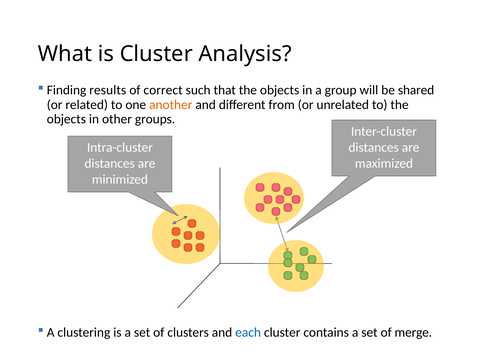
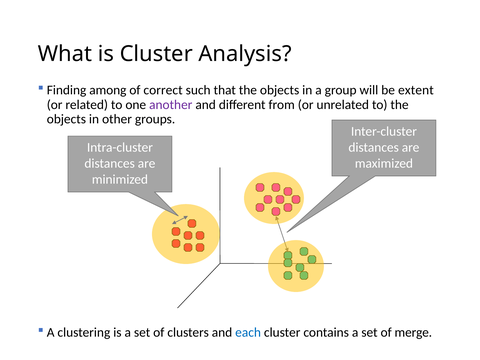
results: results -> among
shared: shared -> extent
another colour: orange -> purple
